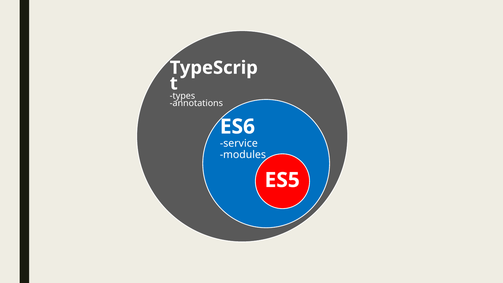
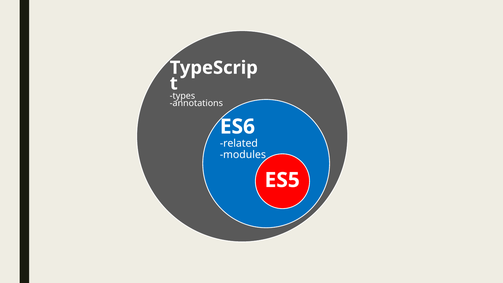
service: service -> related
